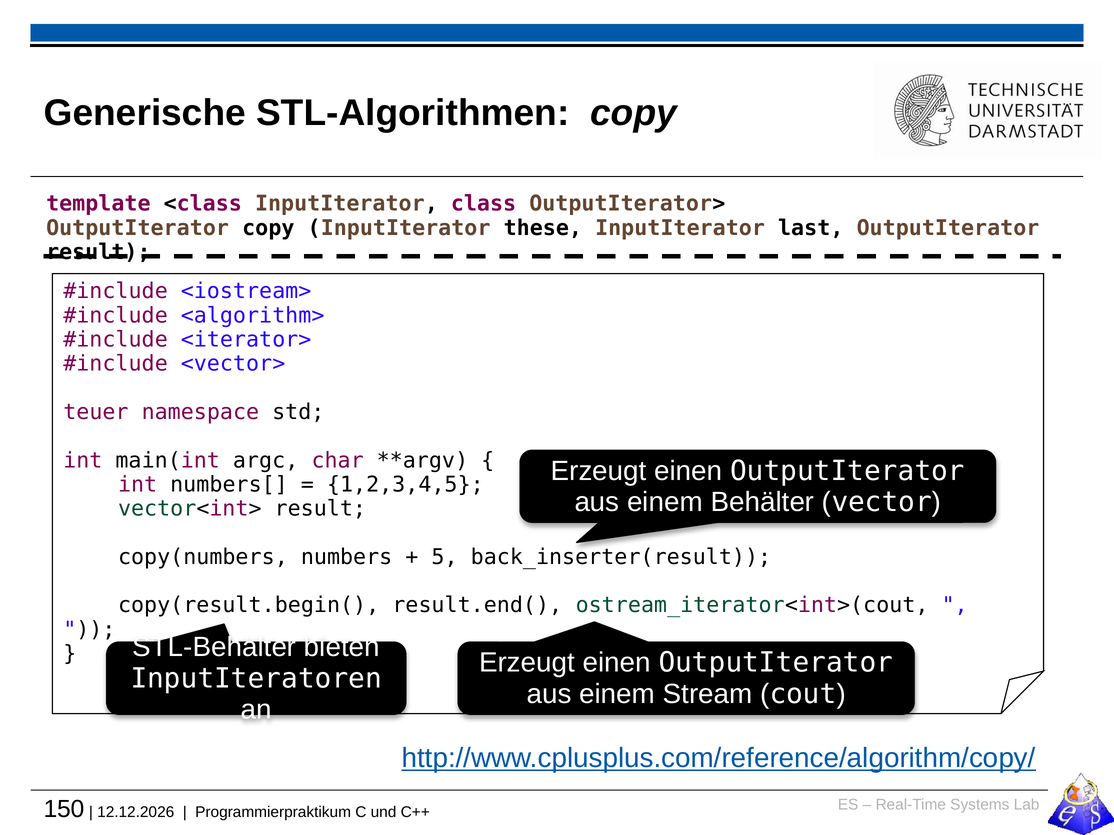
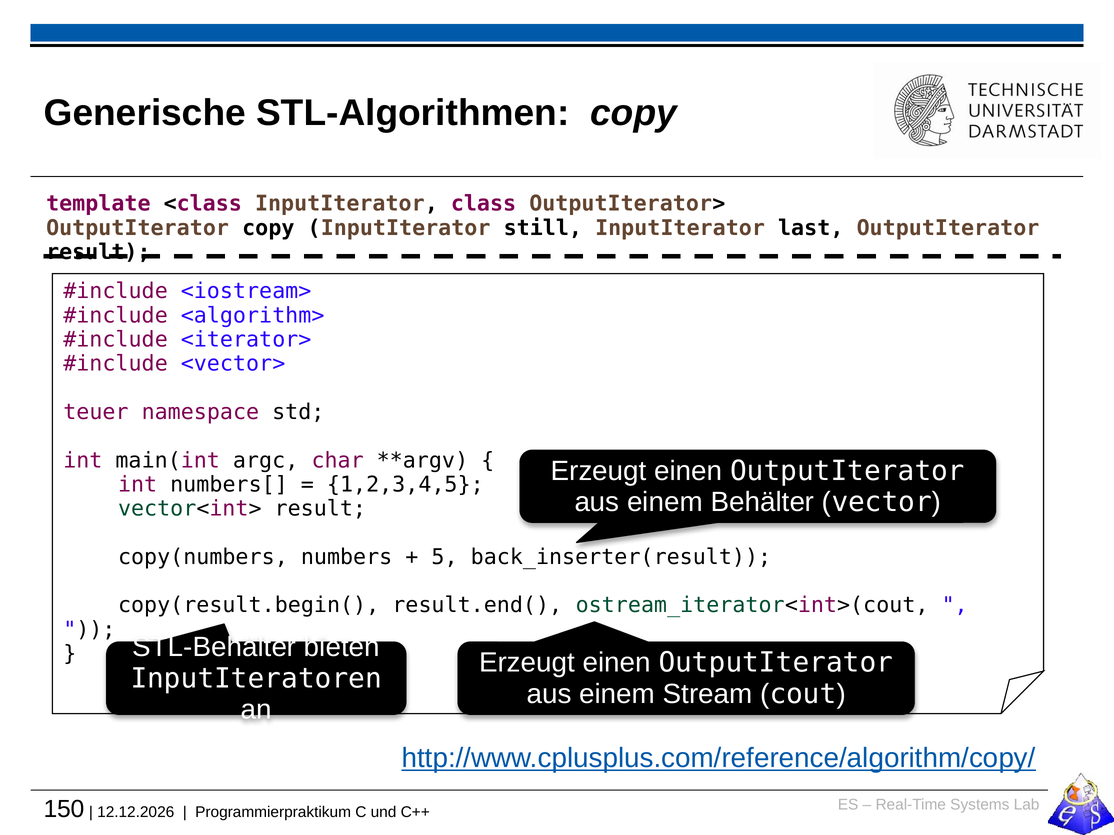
these: these -> still
